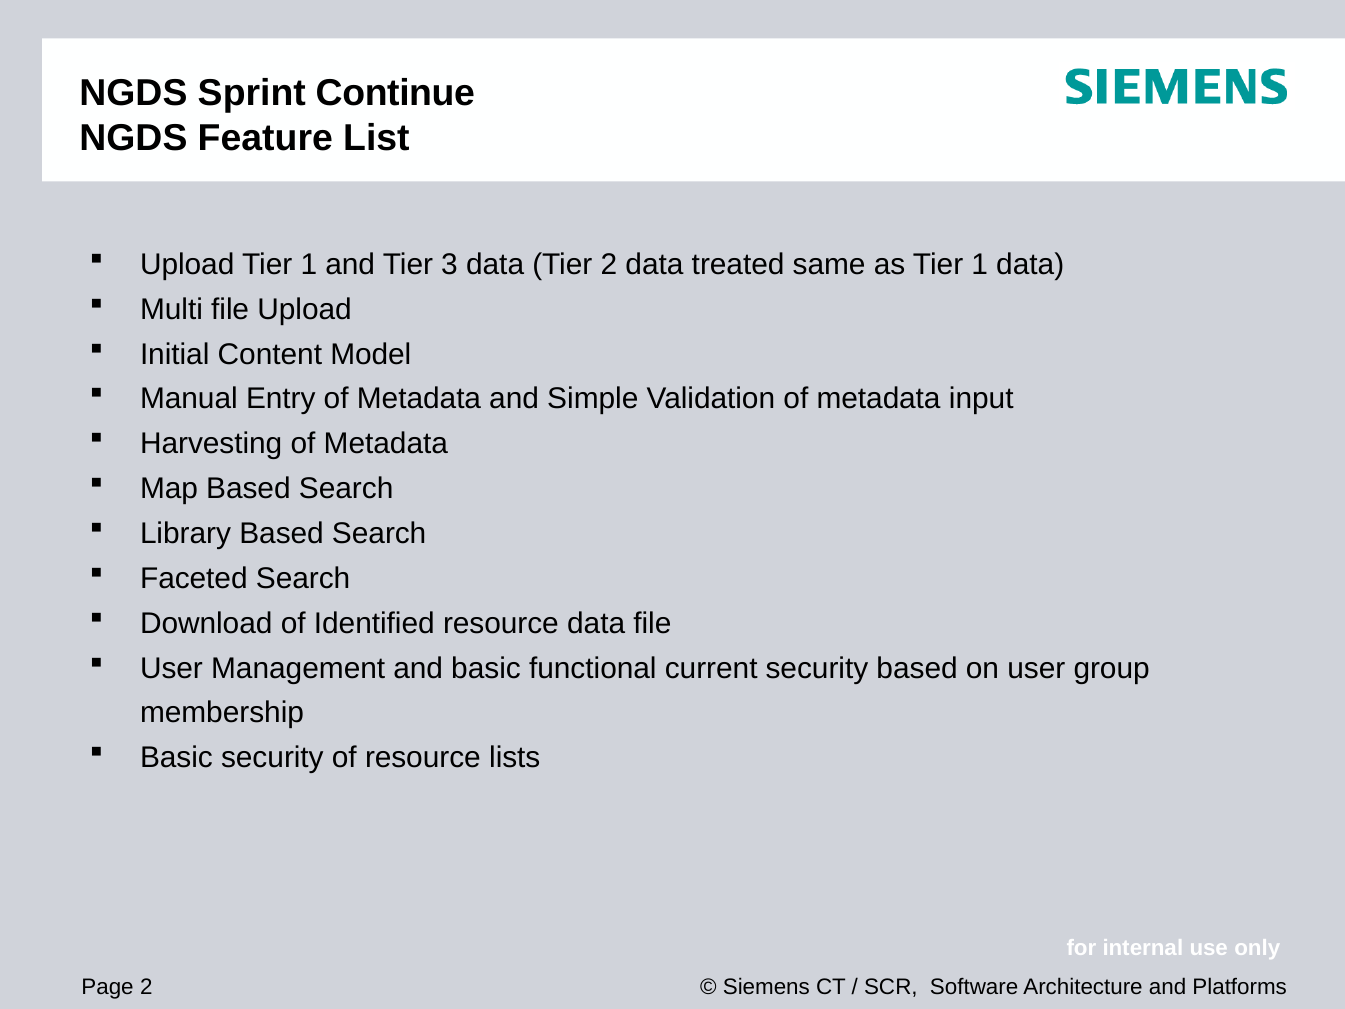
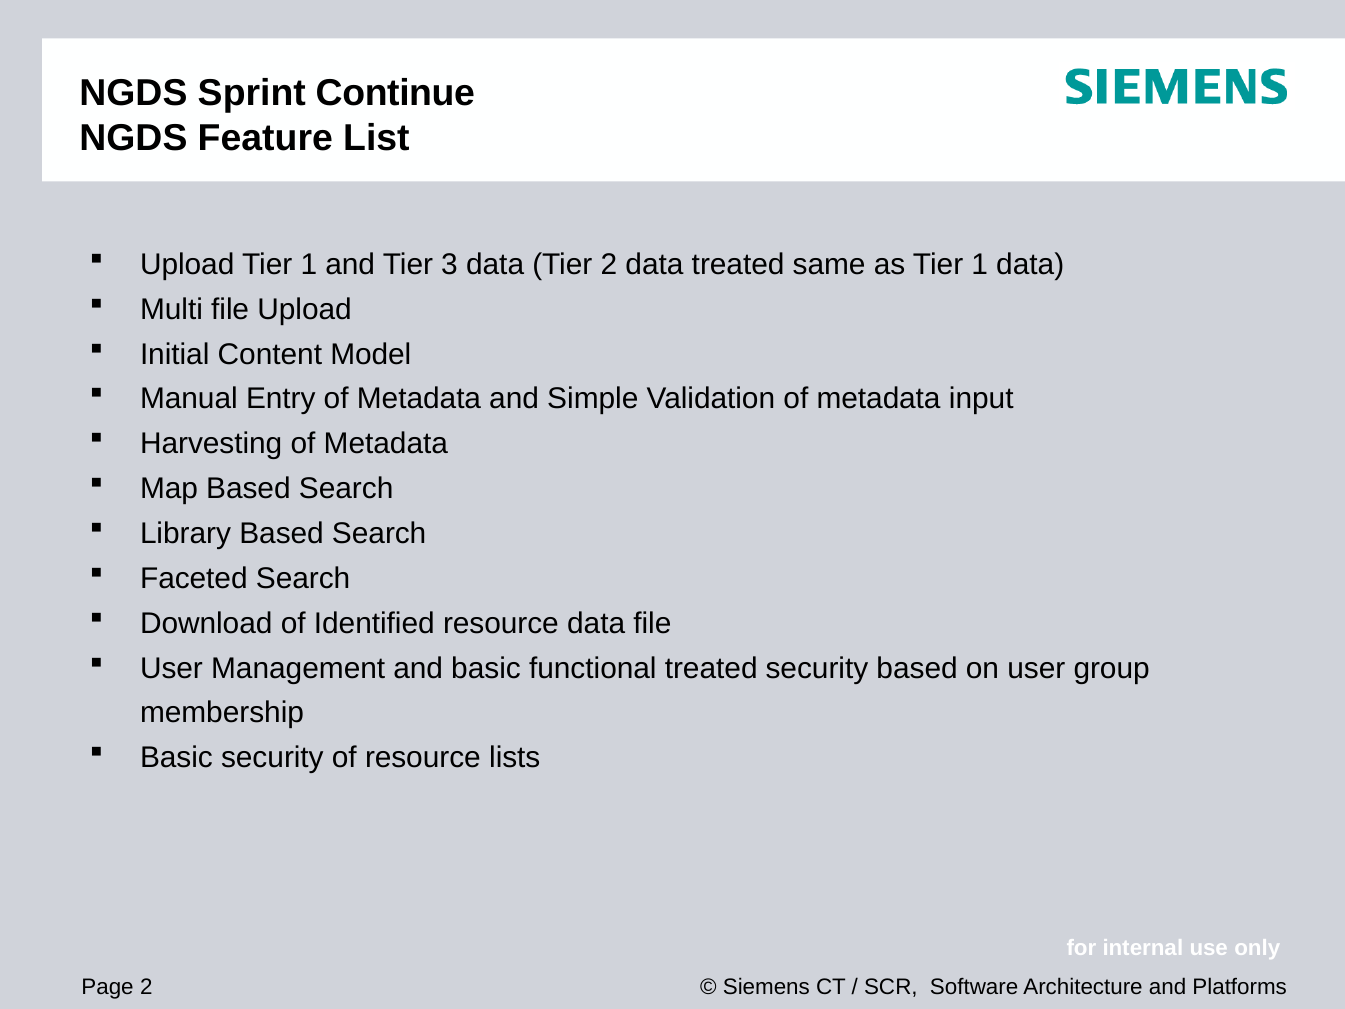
functional current: current -> treated
